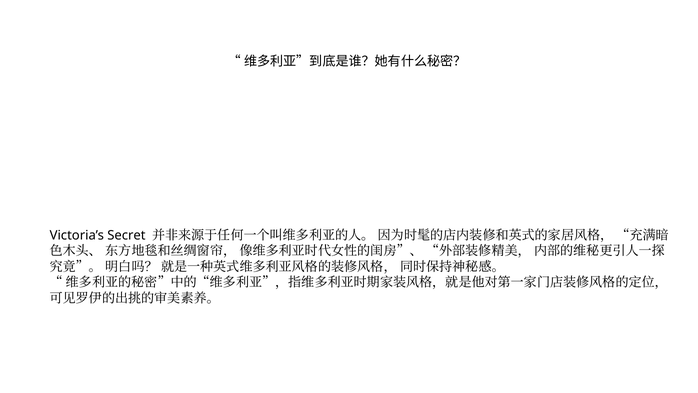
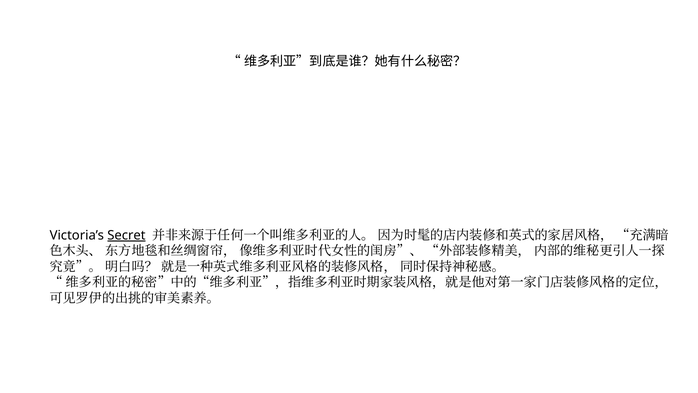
Secret underline: none -> present
